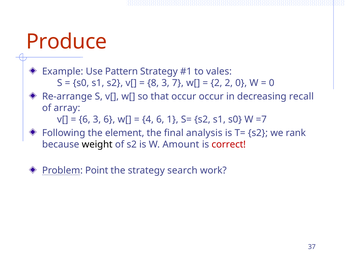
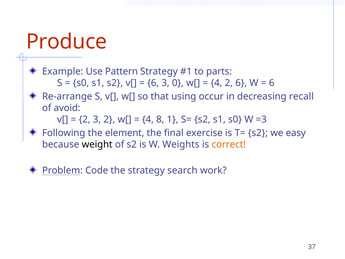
vales: vales -> parts
8 at (153, 83): 8 -> 6
7: 7 -> 0
2 at (216, 83): 2 -> 4
2 0: 0 -> 6
0 at (272, 83): 0 -> 6
that occur: occur -> using
array: array -> avoid
6 at (85, 119): 6 -> 2
3 6: 6 -> 2
4 6: 6 -> 8
=7: =7 -> =3
analysis: analysis -> exercise
rank: rank -> easy
Amount: Amount -> Weights
correct colour: red -> orange
Point: Point -> Code
